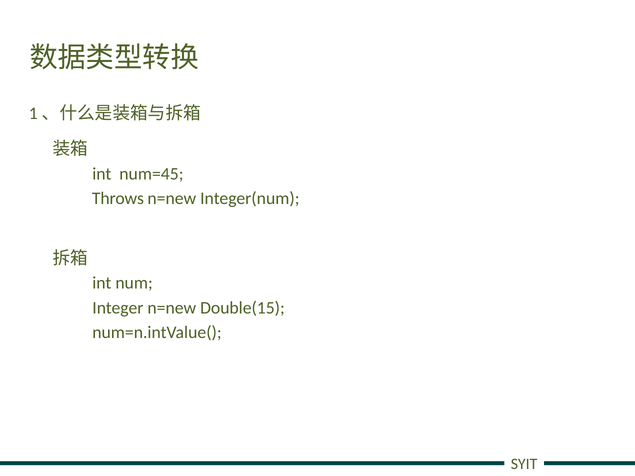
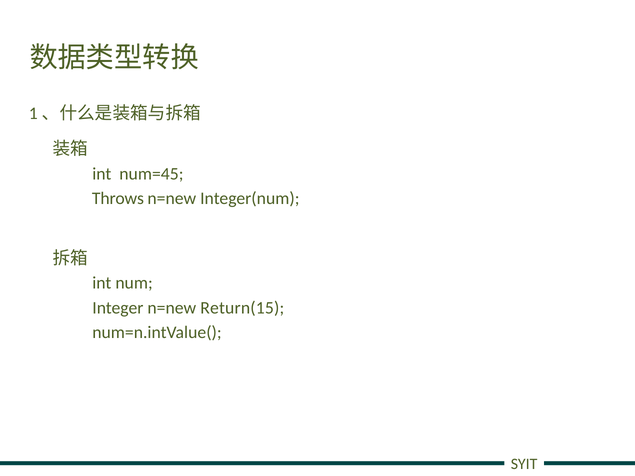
Double(15: Double(15 -> Return(15
